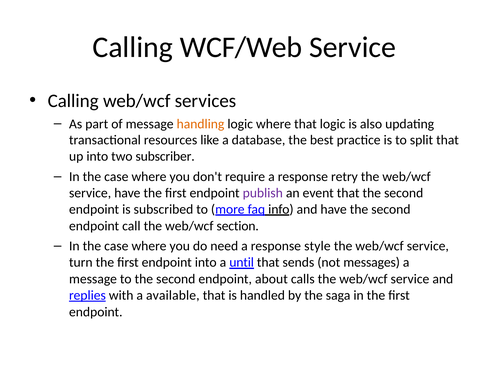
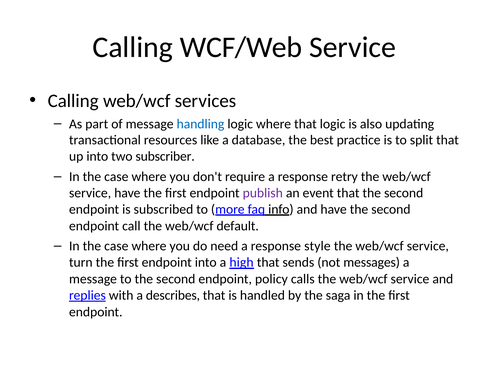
handling colour: orange -> blue
section: section -> default
until: until -> high
about: about -> policy
available: available -> describes
